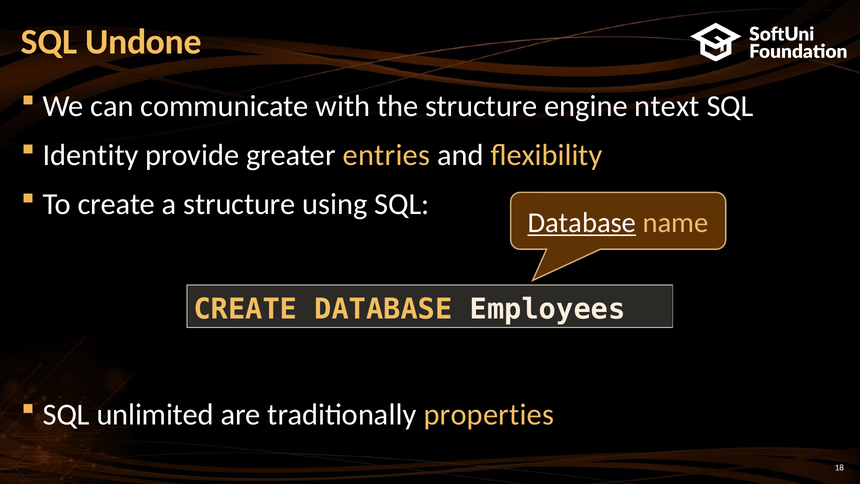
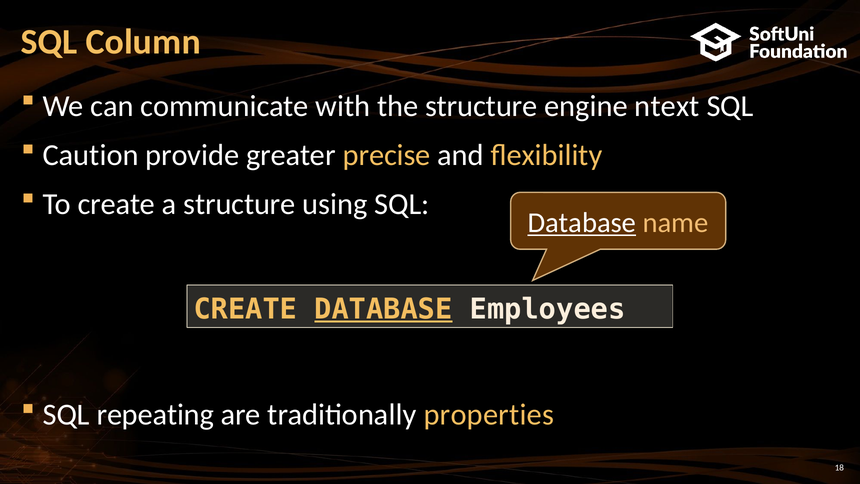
Undone: Undone -> Column
Identity: Identity -> Caution
entries: entries -> precise
DATABASE at (383, 309) underline: none -> present
unlimited: unlimited -> repeating
